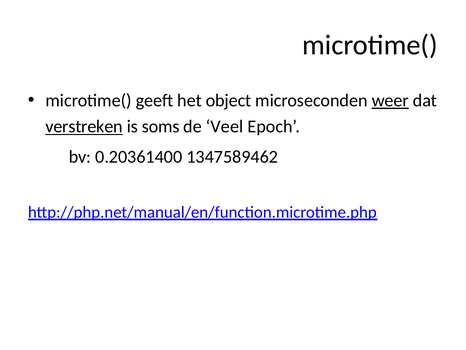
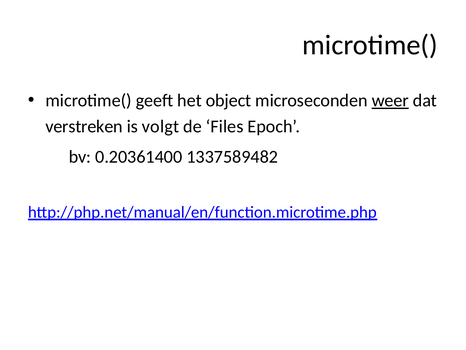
verstreken underline: present -> none
soms: soms -> volgt
Veel: Veel -> Files
1347589462: 1347589462 -> 1337589482
